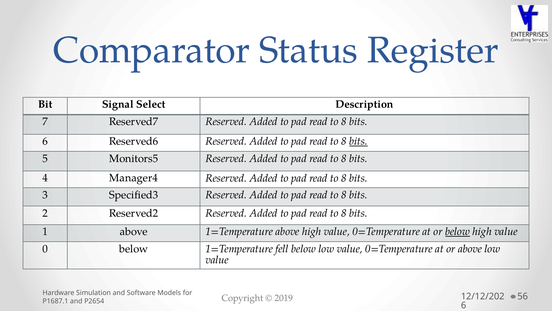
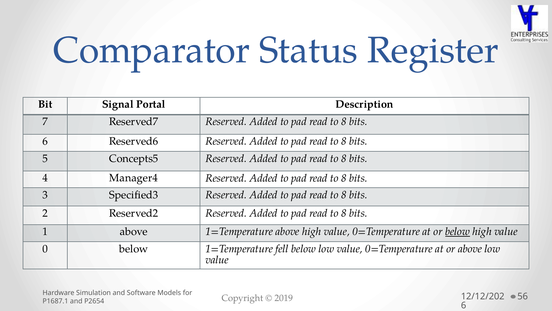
Select: Select -> Portal
bits at (358, 141) underline: present -> none
Monitors5: Monitors5 -> Concepts5
